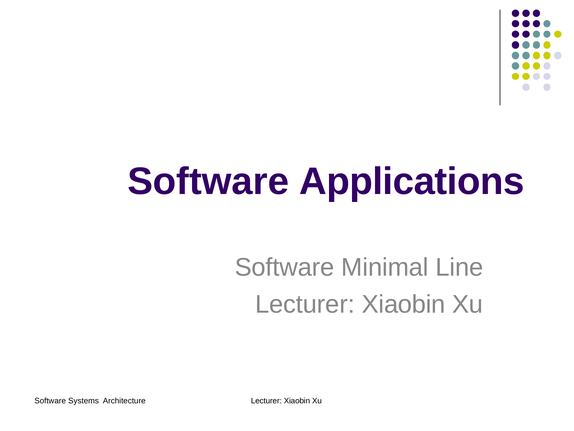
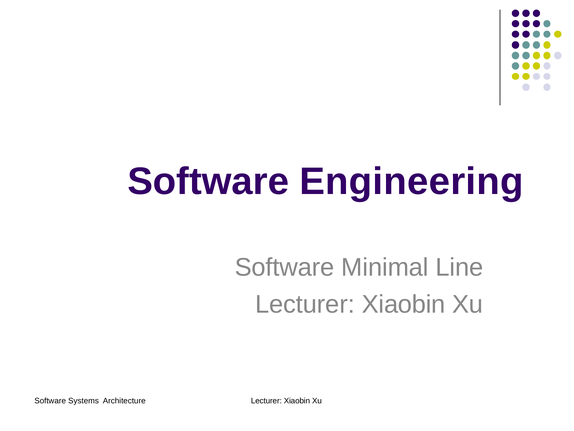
Applications: Applications -> Engineering
